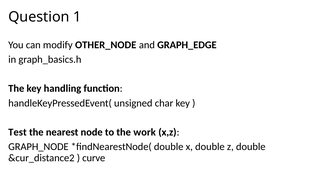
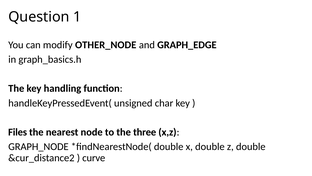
Test: Test -> Files
work: work -> three
